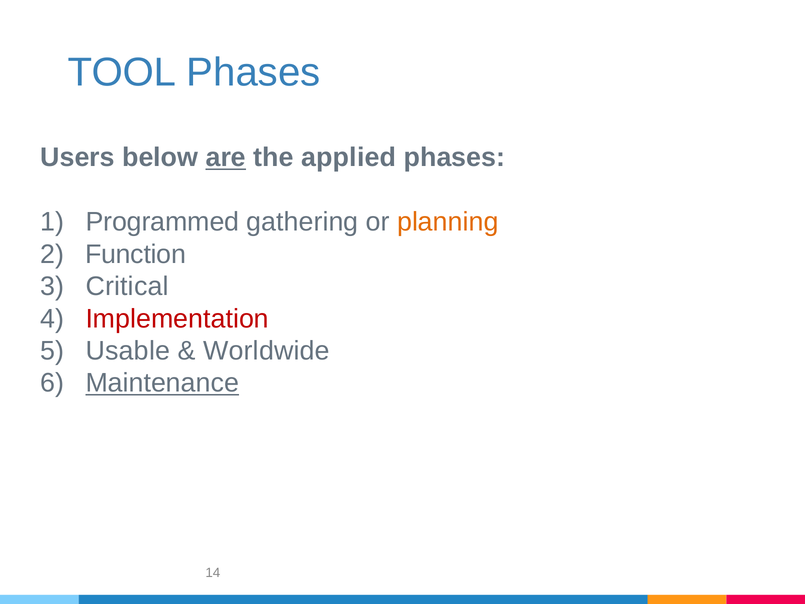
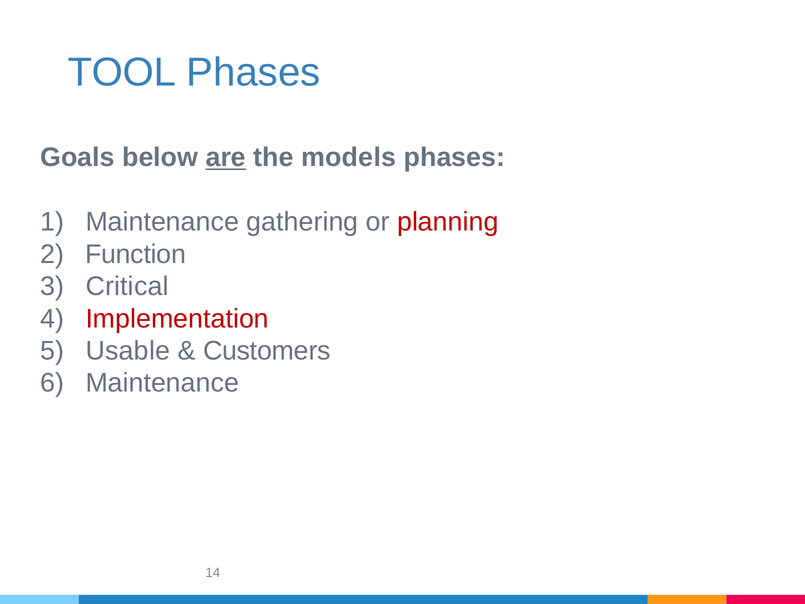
Users: Users -> Goals
applied: applied -> models
Programmed at (162, 222): Programmed -> Maintenance
planning colour: orange -> red
Worldwide: Worldwide -> Customers
Maintenance at (162, 383) underline: present -> none
